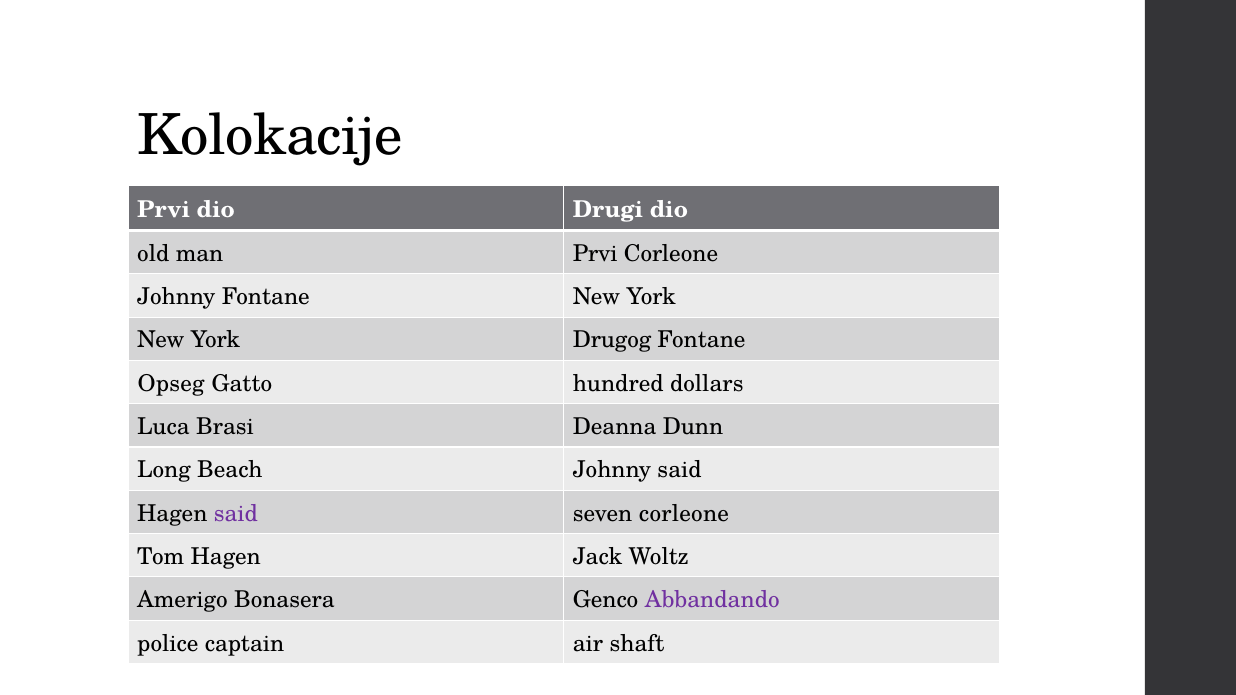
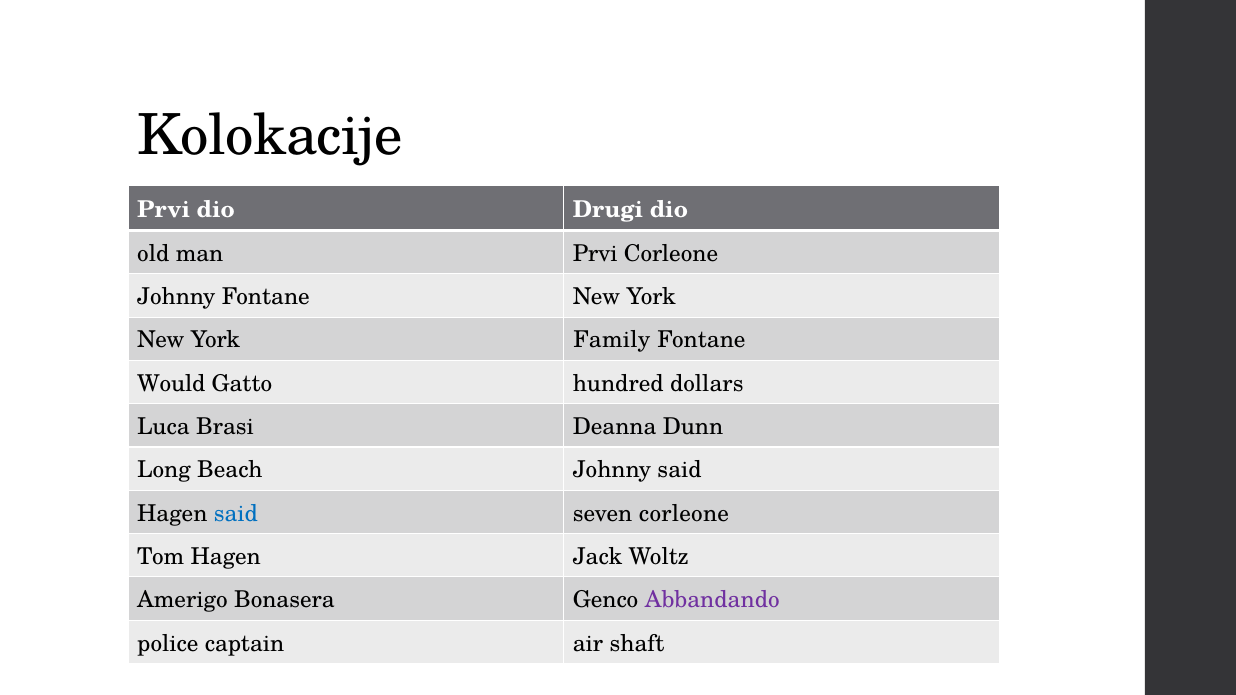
Drugog: Drugog -> Family
Opseg: Opseg -> Would
said at (236, 514) colour: purple -> blue
